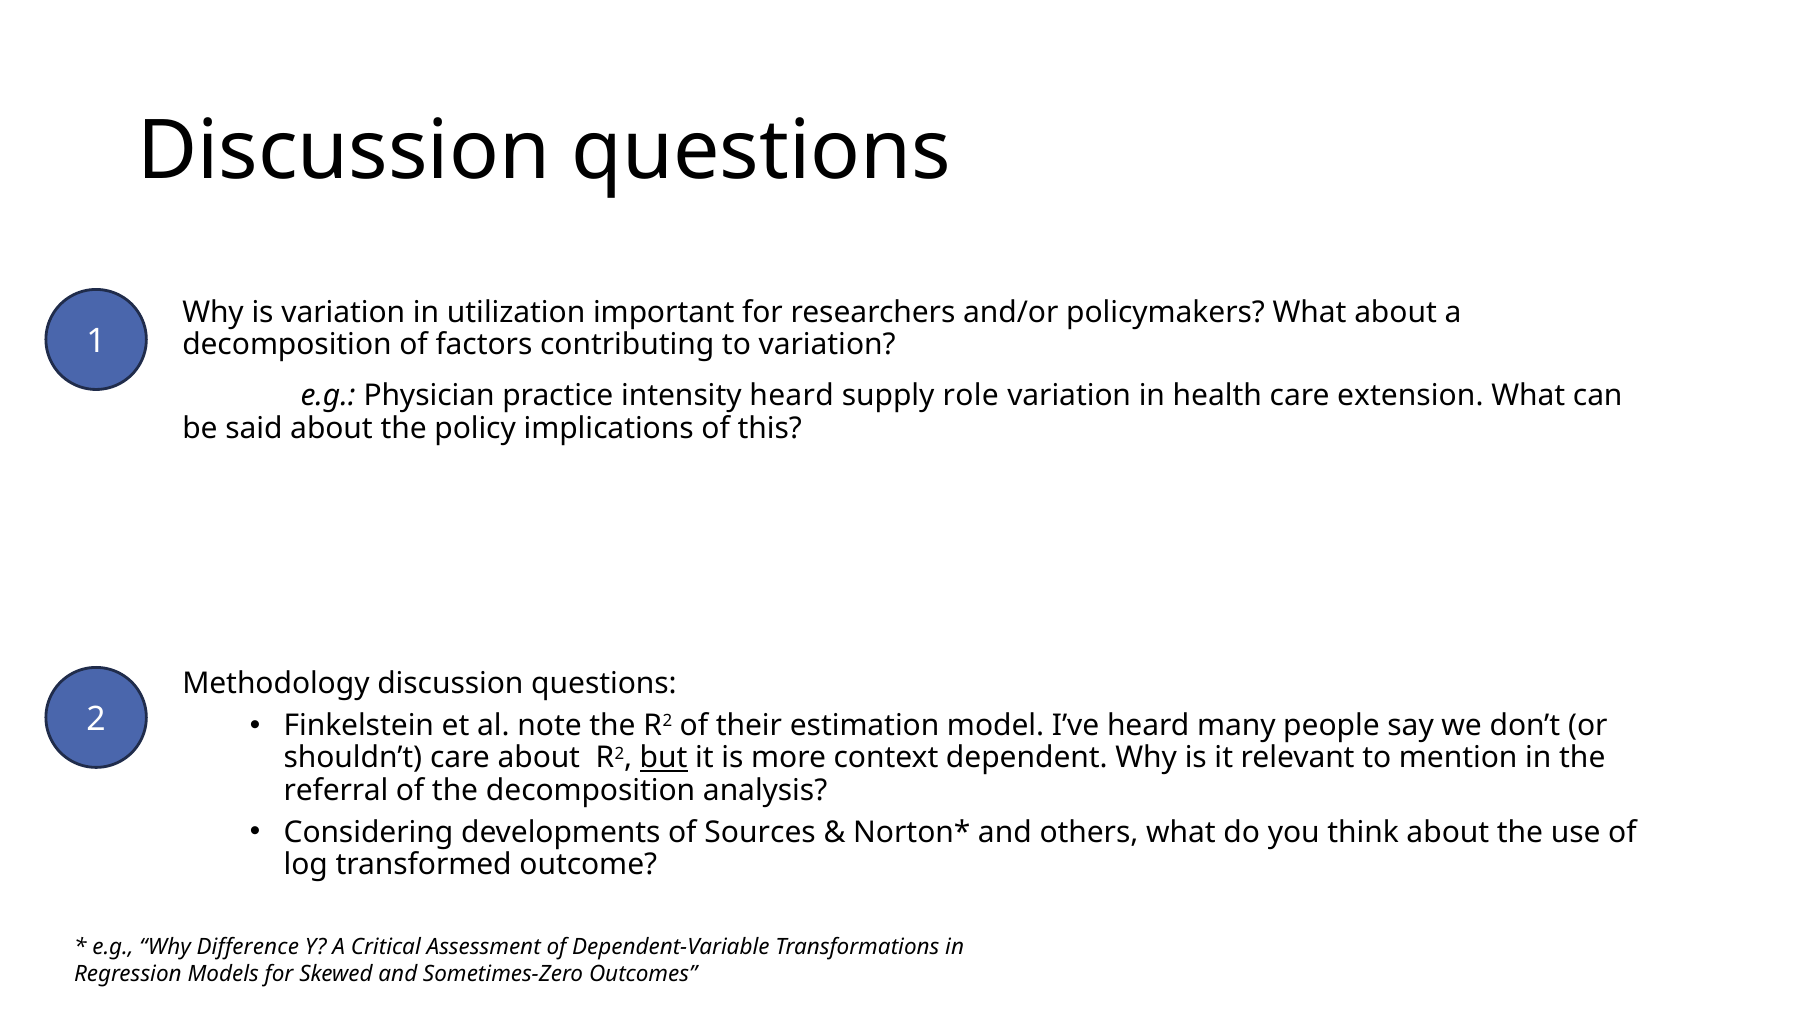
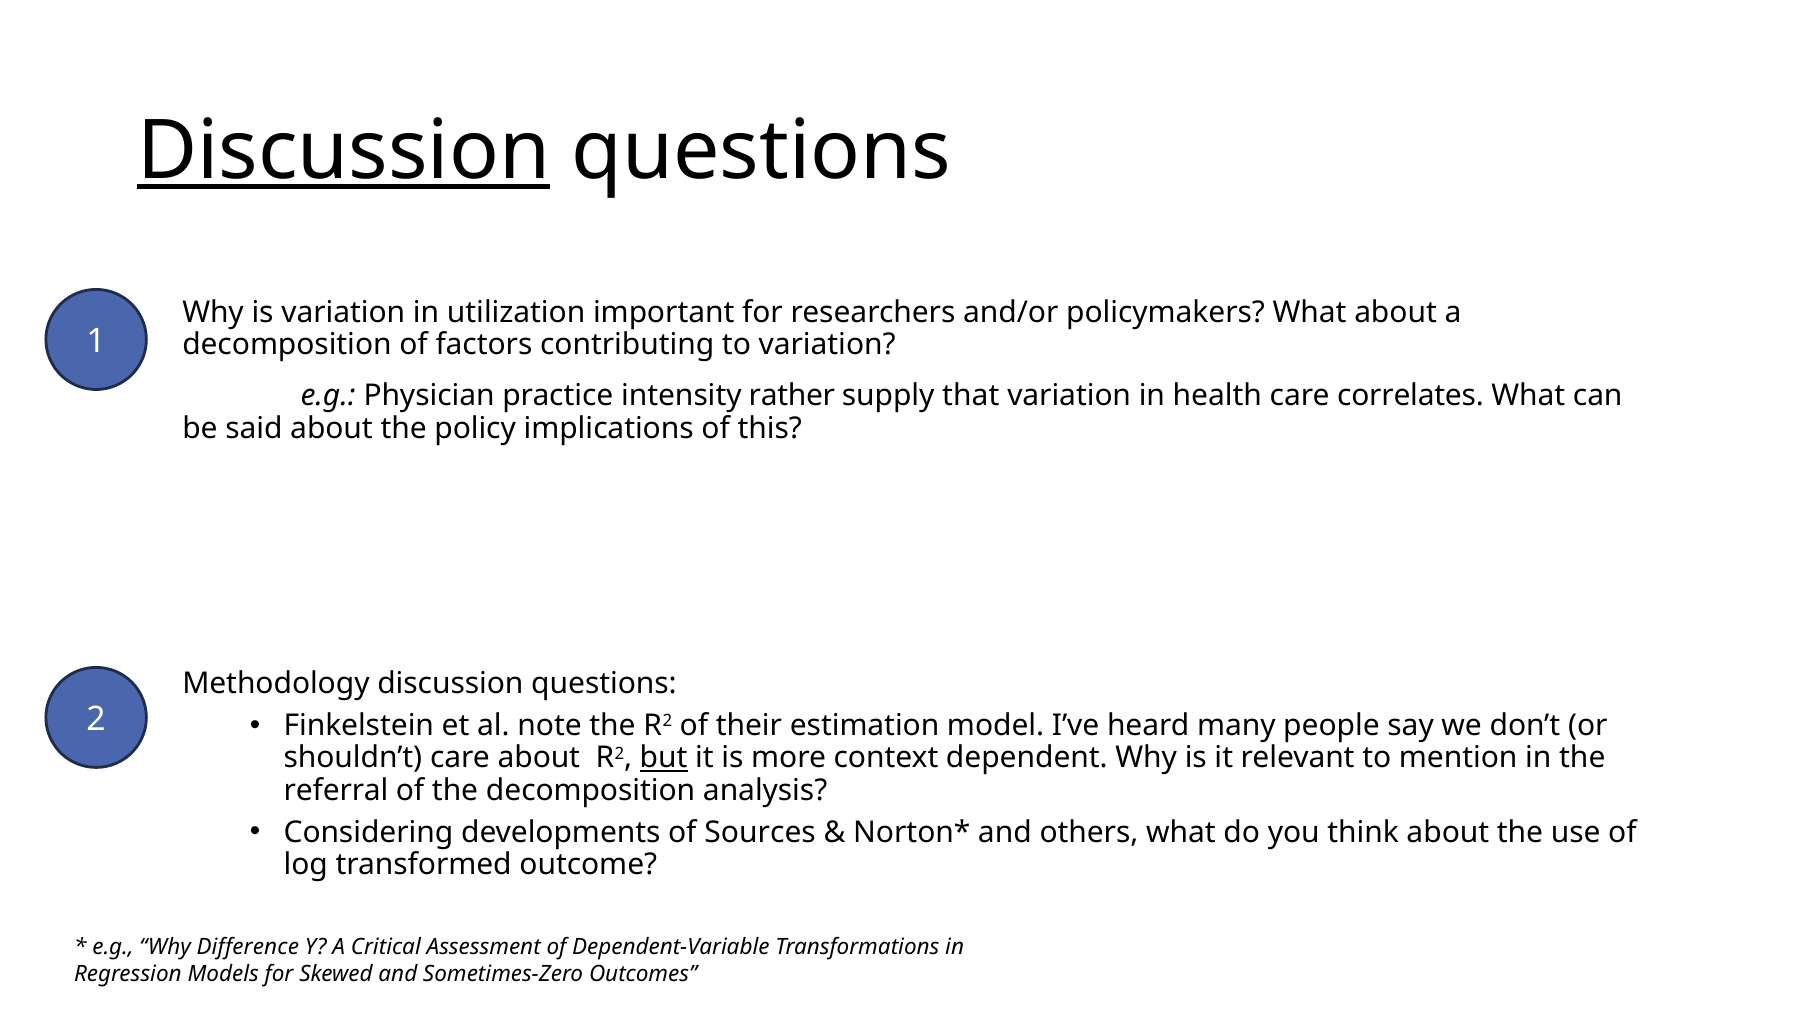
Discussion at (344, 151) underline: none -> present
intensity heard: heard -> rather
role: role -> that
extension: extension -> correlates
